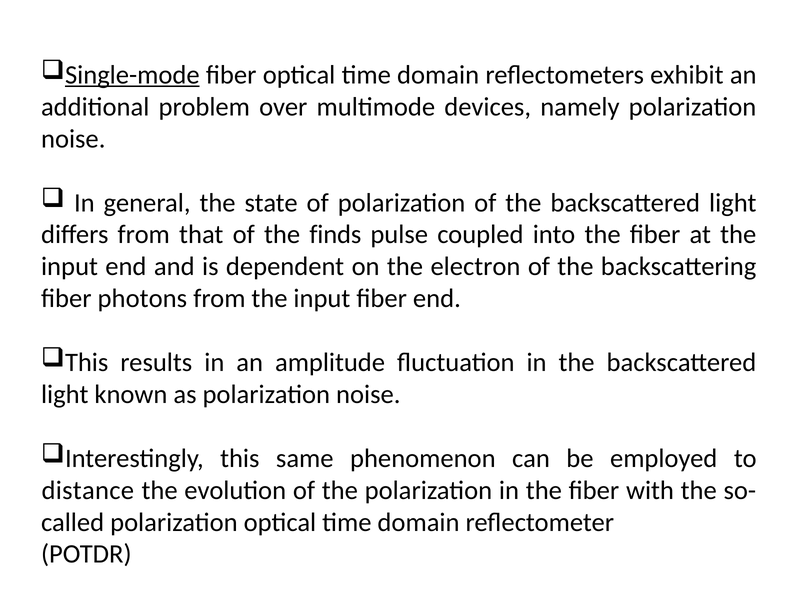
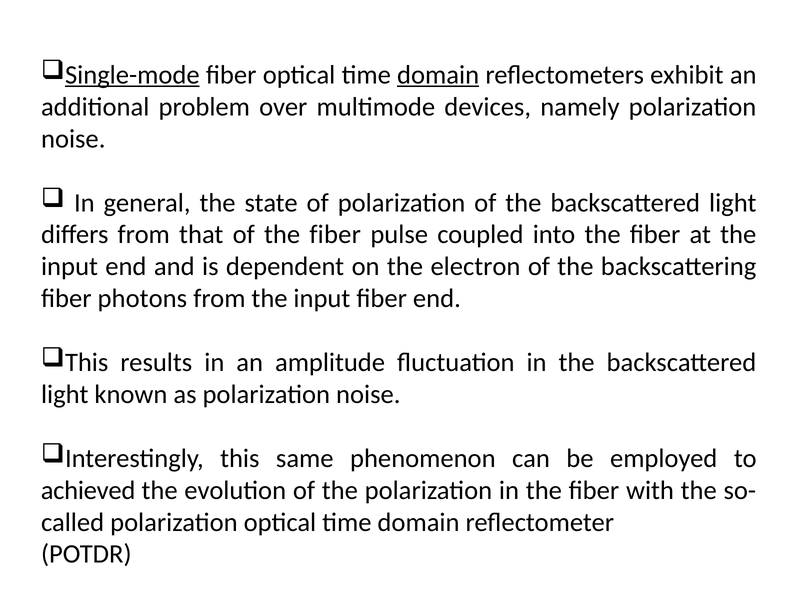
domain at (438, 75) underline: none -> present
of the finds: finds -> fiber
distance: distance -> achieved
